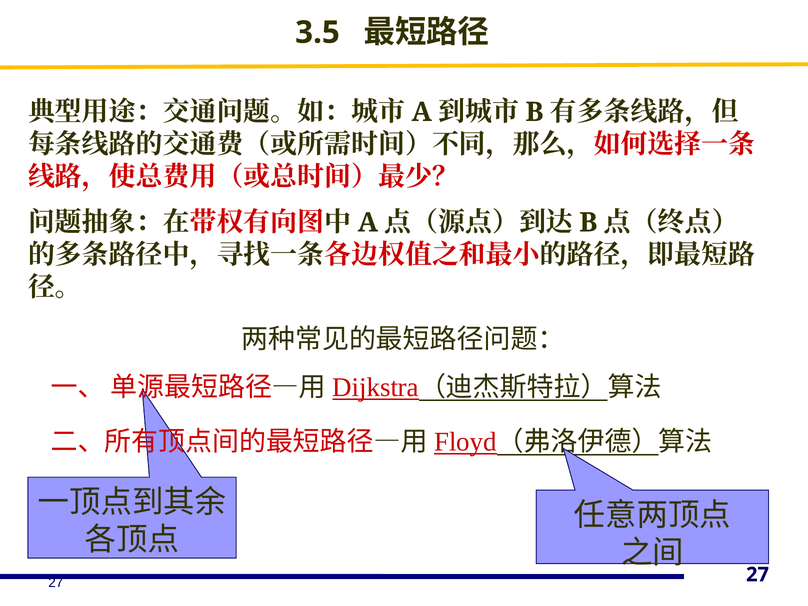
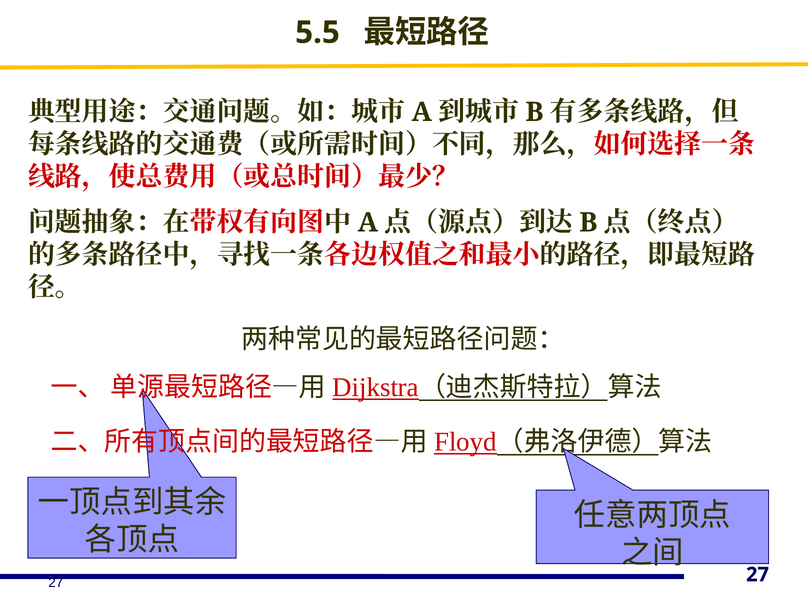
3.5: 3.5 -> 5.5
